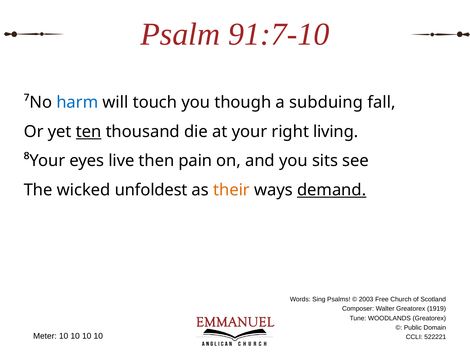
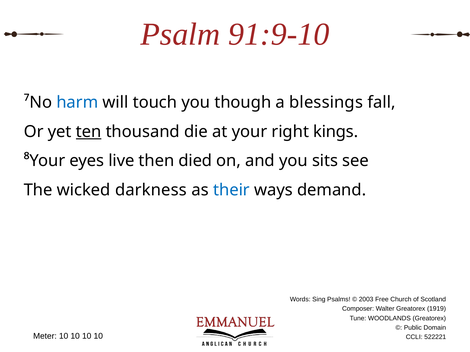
91:7-10: 91:7-10 -> 91:9-10
subduing: subduing -> blessings
living: living -> kings
pain: pain -> died
unfoldest: unfoldest -> darkness
their colour: orange -> blue
demand underline: present -> none
